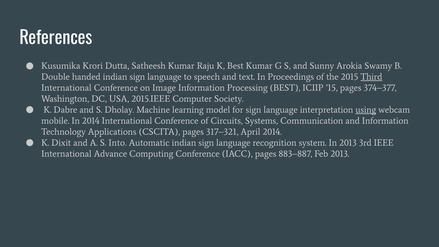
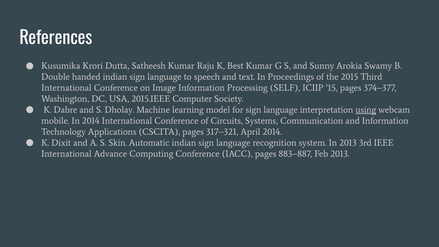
Third underline: present -> none
Processing BEST: BEST -> SELF
Into: Into -> Skin
